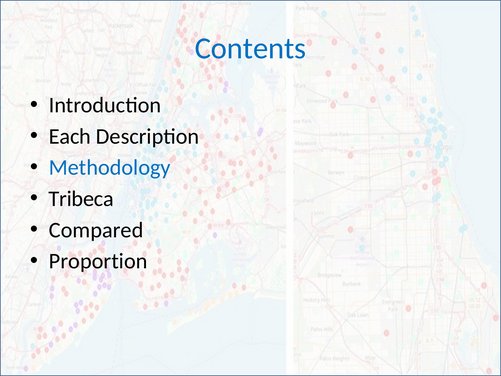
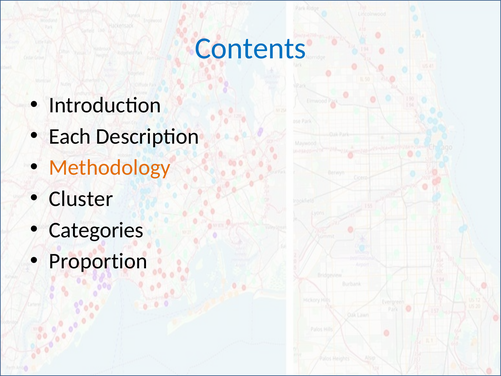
Methodology colour: blue -> orange
Tribeca: Tribeca -> Cluster
Compared: Compared -> Categories
